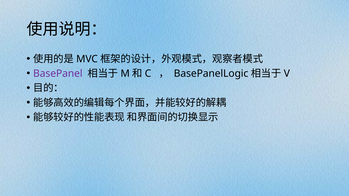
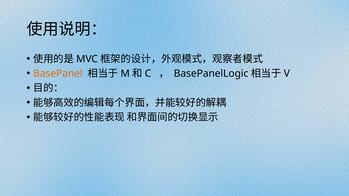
BasePanel colour: purple -> orange
